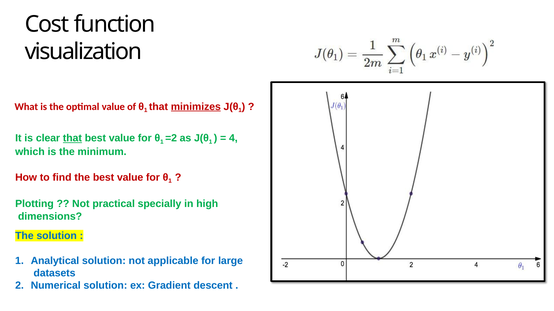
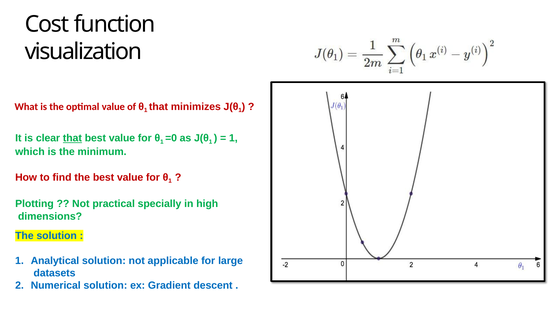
minimizes underline: present -> none
=2: =2 -> =0
4 at (233, 138): 4 -> 1
